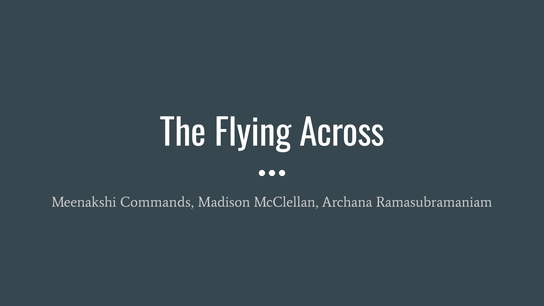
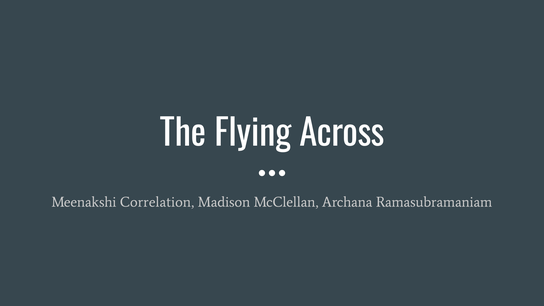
Commands: Commands -> Correlation
